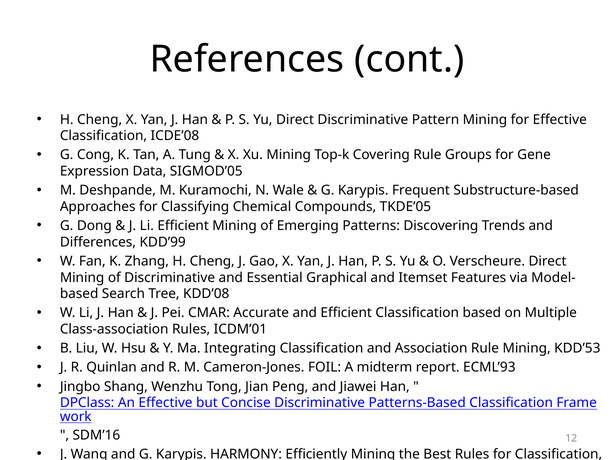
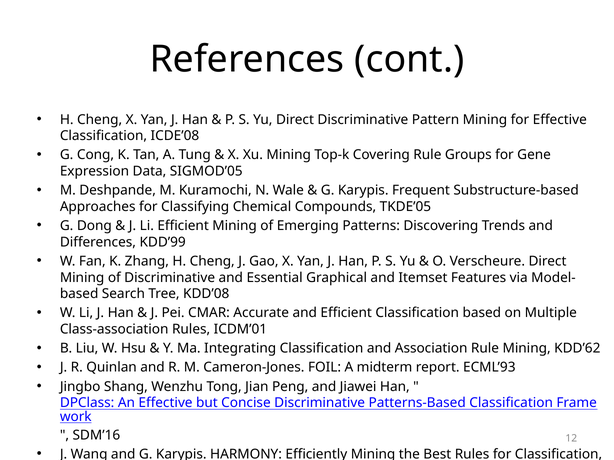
KDD’53: KDD’53 -> KDD’62
